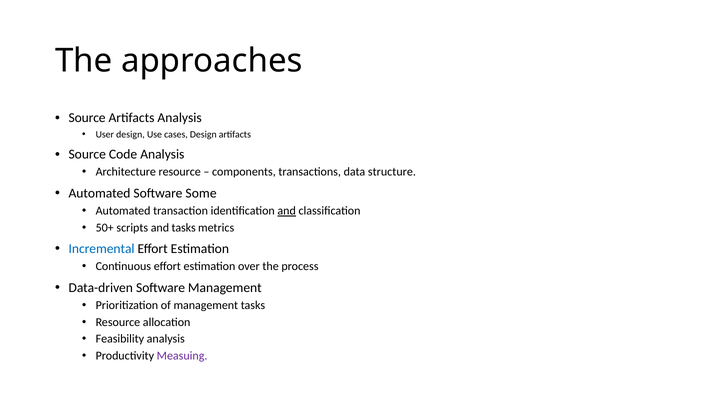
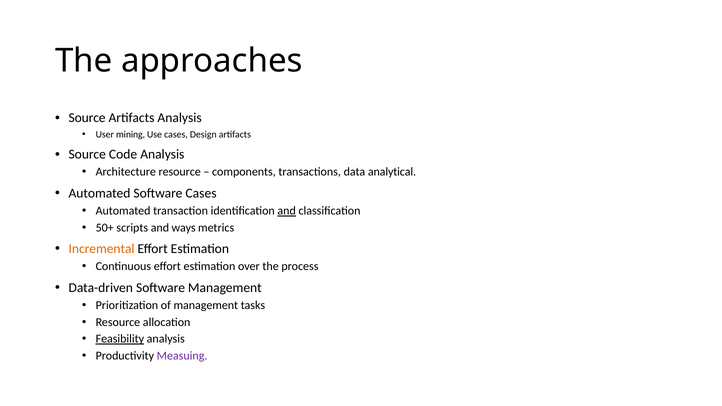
User design: design -> mining
structure: structure -> analytical
Software Some: Some -> Cases
and tasks: tasks -> ways
Incremental colour: blue -> orange
Feasibility underline: none -> present
